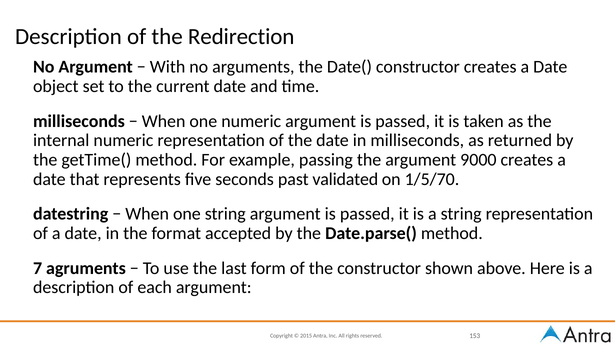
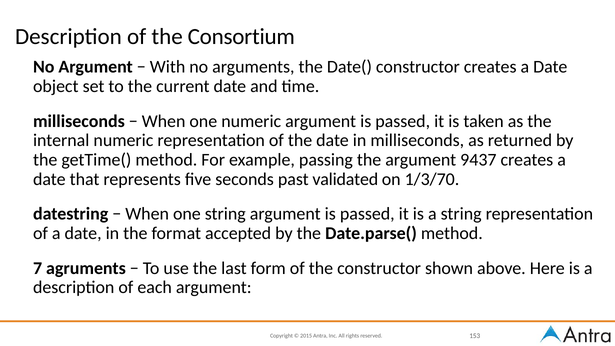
Redirection: Redirection -> Consortium
9000: 9000 -> 9437
1/5/70: 1/5/70 -> 1/3/70
